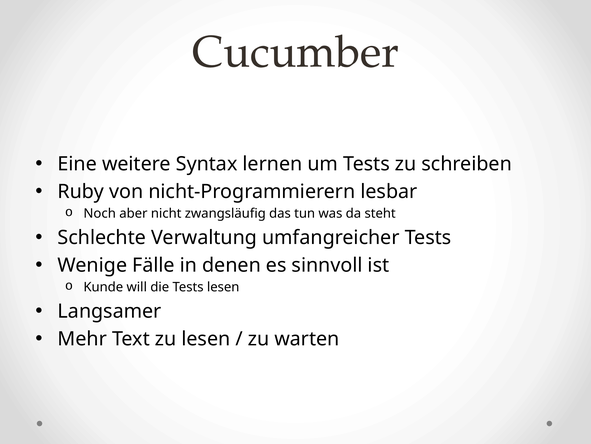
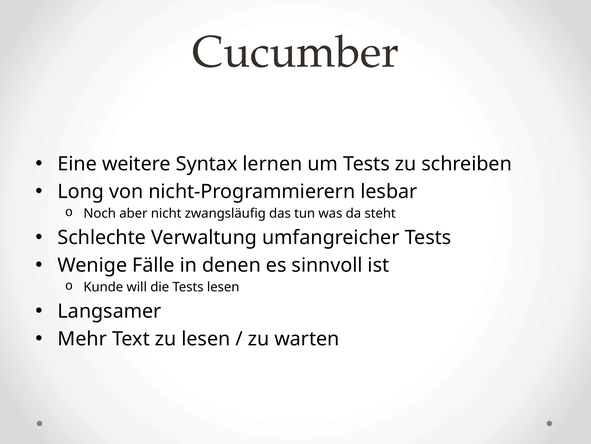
Ruby: Ruby -> Long
